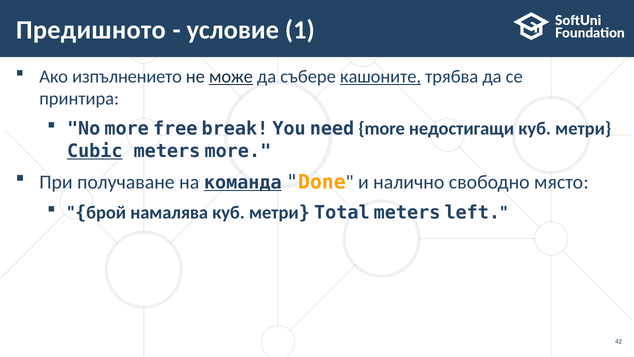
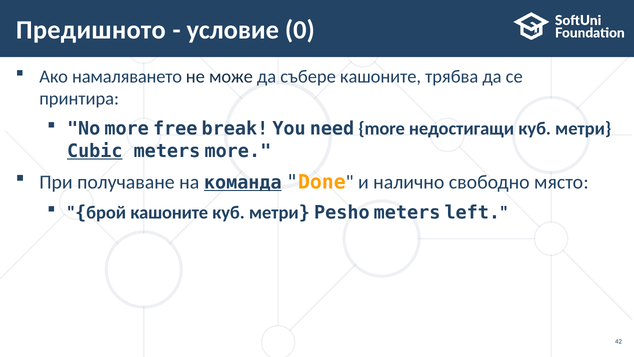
1: 1 -> 0
изпълнението: изпълнението -> намаляването
може underline: present -> none
кашоните at (381, 76) underline: present -> none
брой намалява: намалява -> кашоните
Total: Total -> Pesho
